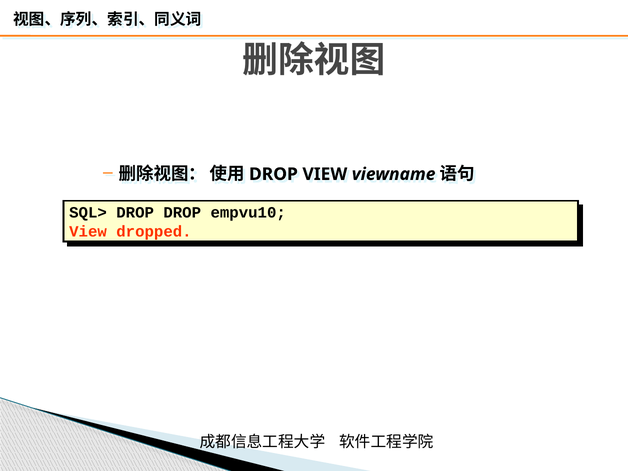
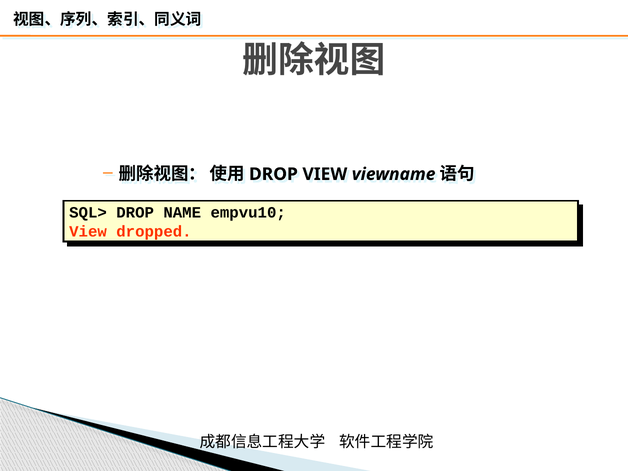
DROP DROP: DROP -> NAME
